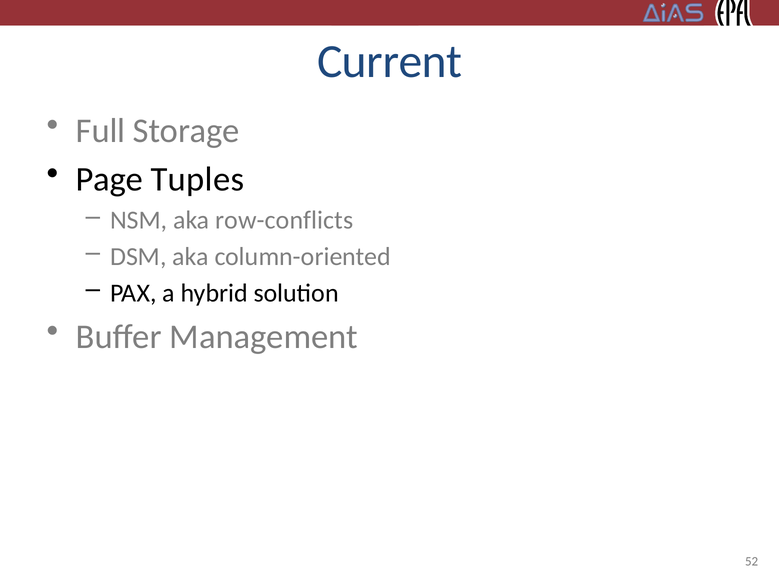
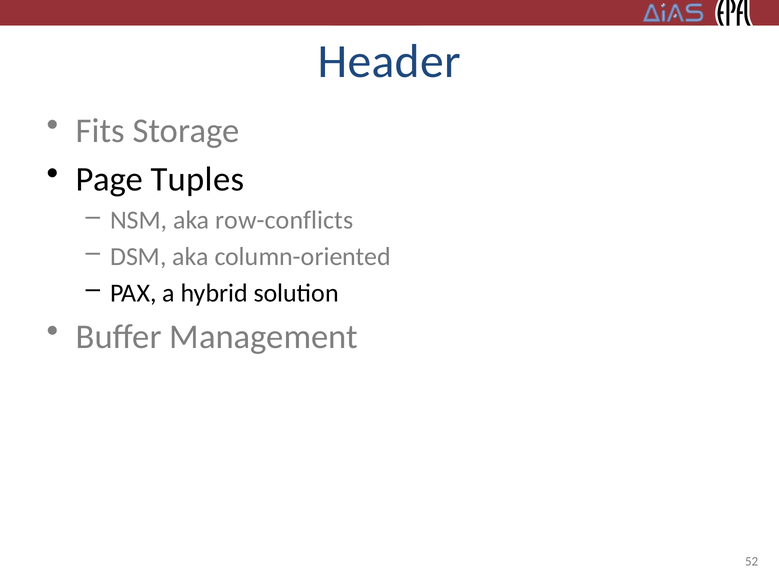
Current: Current -> Header
Full: Full -> Fits
